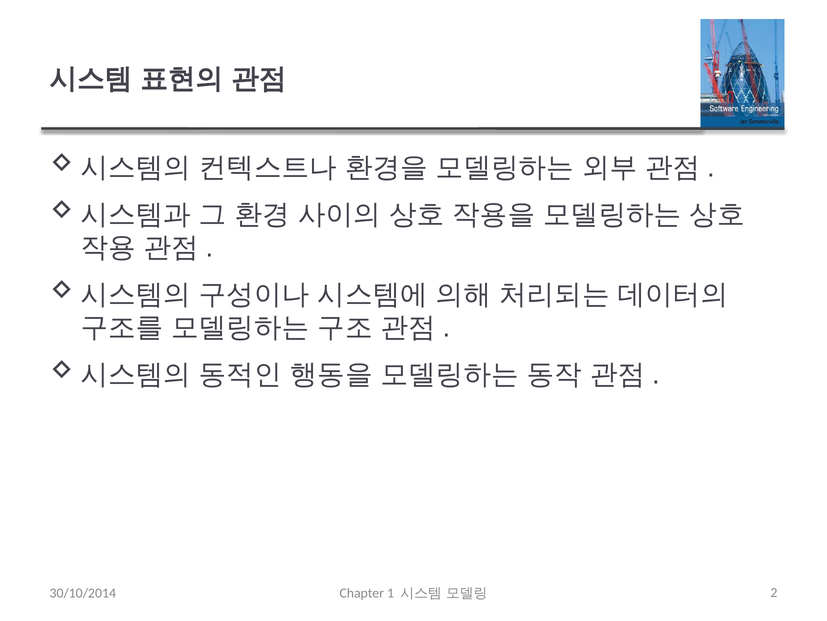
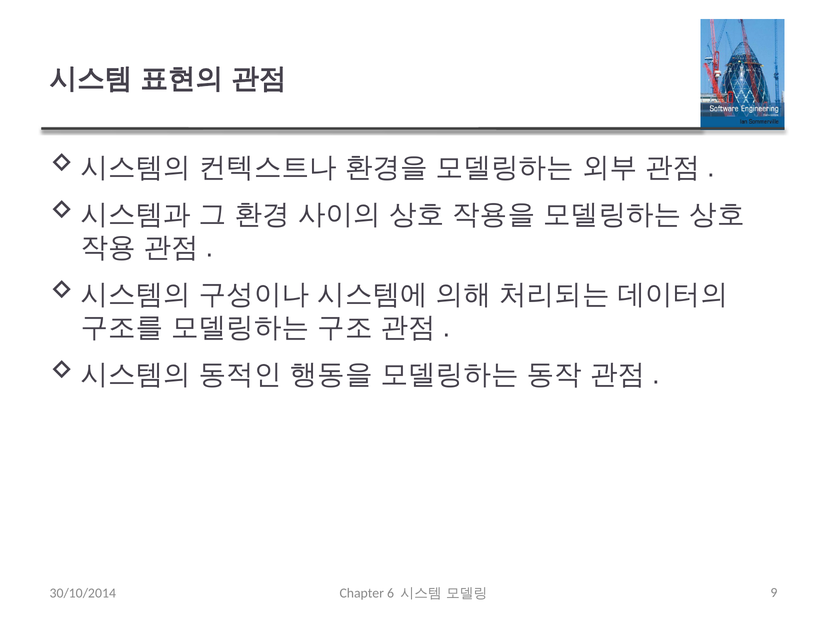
1: 1 -> 6
2: 2 -> 9
